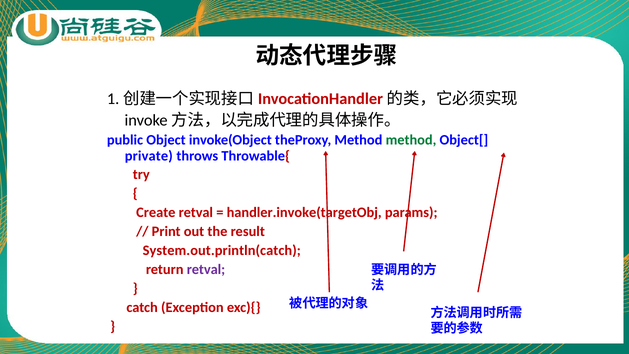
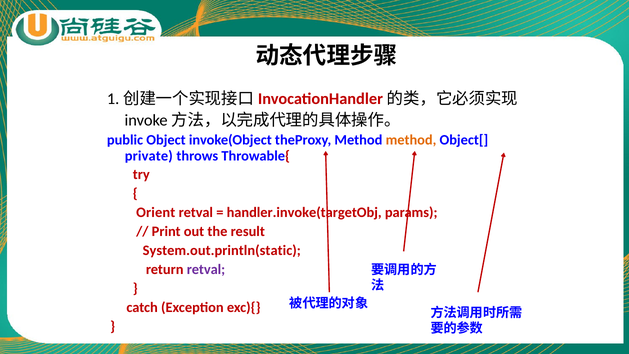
method at (411, 140) colour: green -> orange
Create: Create -> Orient
System.out.println(catch: System.out.println(catch -> System.out.println(static
